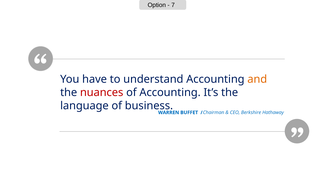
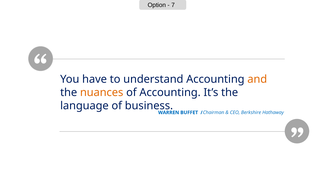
nuances colour: red -> orange
